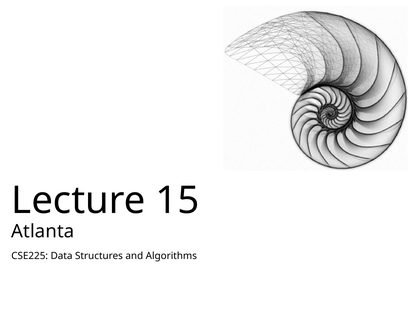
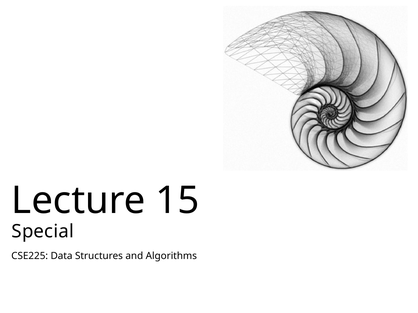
Atlanta: Atlanta -> Special
